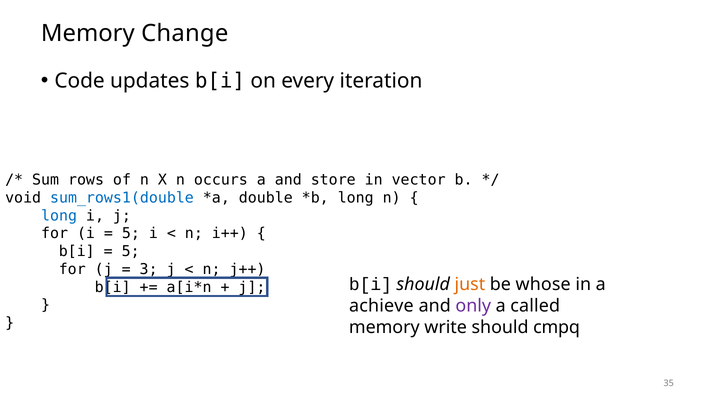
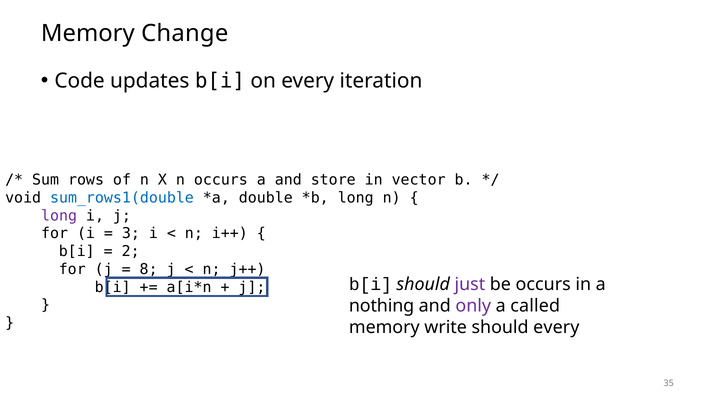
long at (59, 216) colour: blue -> purple
5 at (131, 234): 5 -> 3
5 at (131, 252): 5 -> 2
3: 3 -> 8
just colour: orange -> purple
be whose: whose -> occurs
achieve: achieve -> nothing
should cmpq: cmpq -> every
